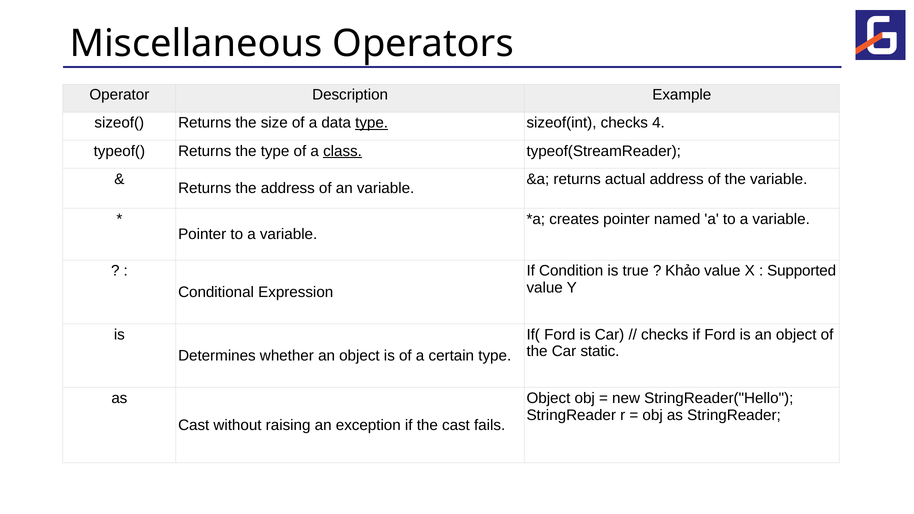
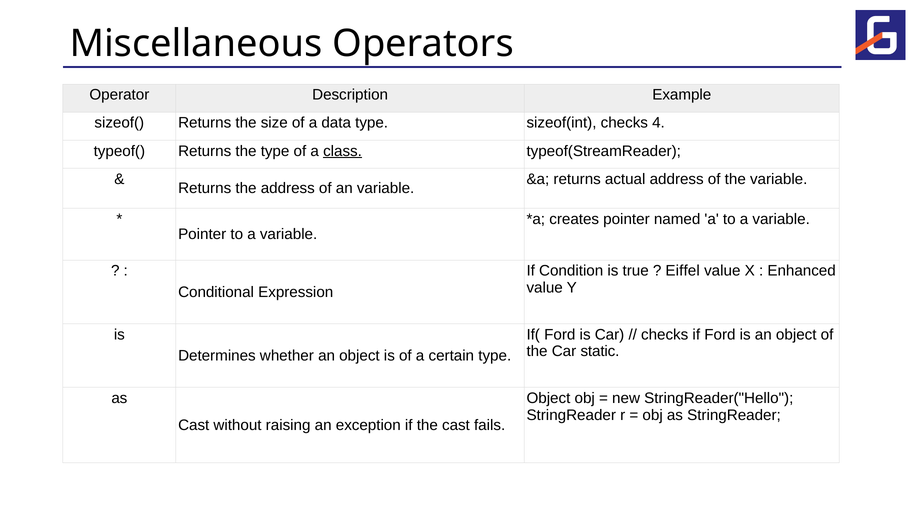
type at (372, 123) underline: present -> none
Khảo: Khảo -> Eiffel
Supported: Supported -> Enhanced
